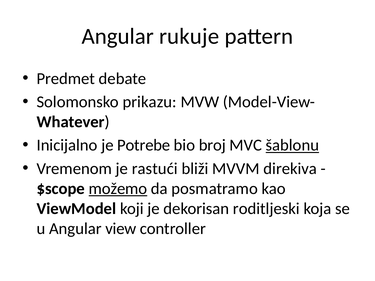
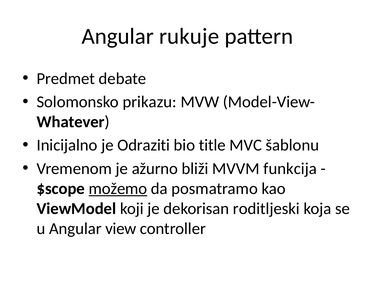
Potrebe: Potrebe -> Odraziti
broj: broj -> title
šablonu underline: present -> none
rastući: rastući -> ažurno
direkiva: direkiva -> funkcija
